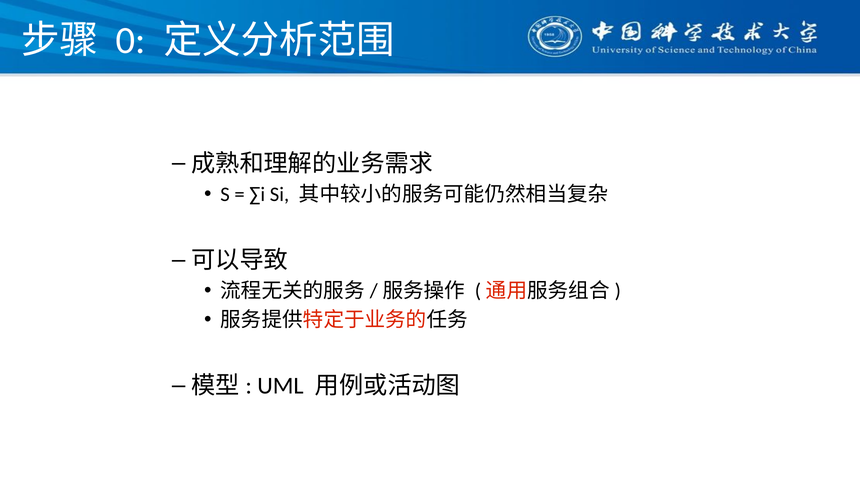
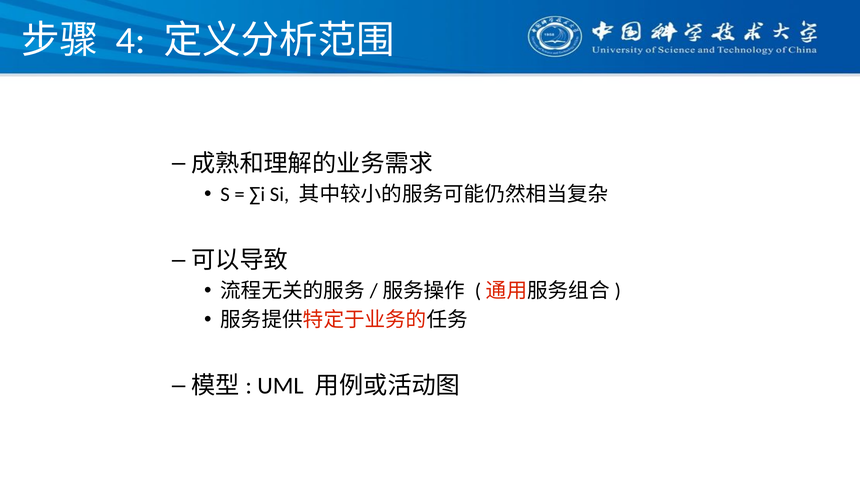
0: 0 -> 4
